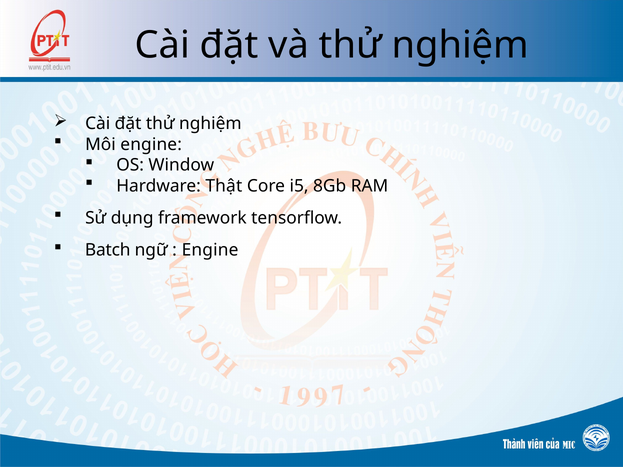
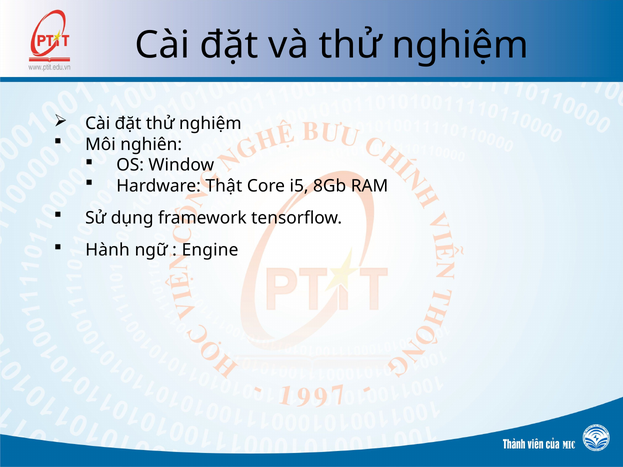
Môi engine: engine -> nghiên
Batch: Batch -> Hành
